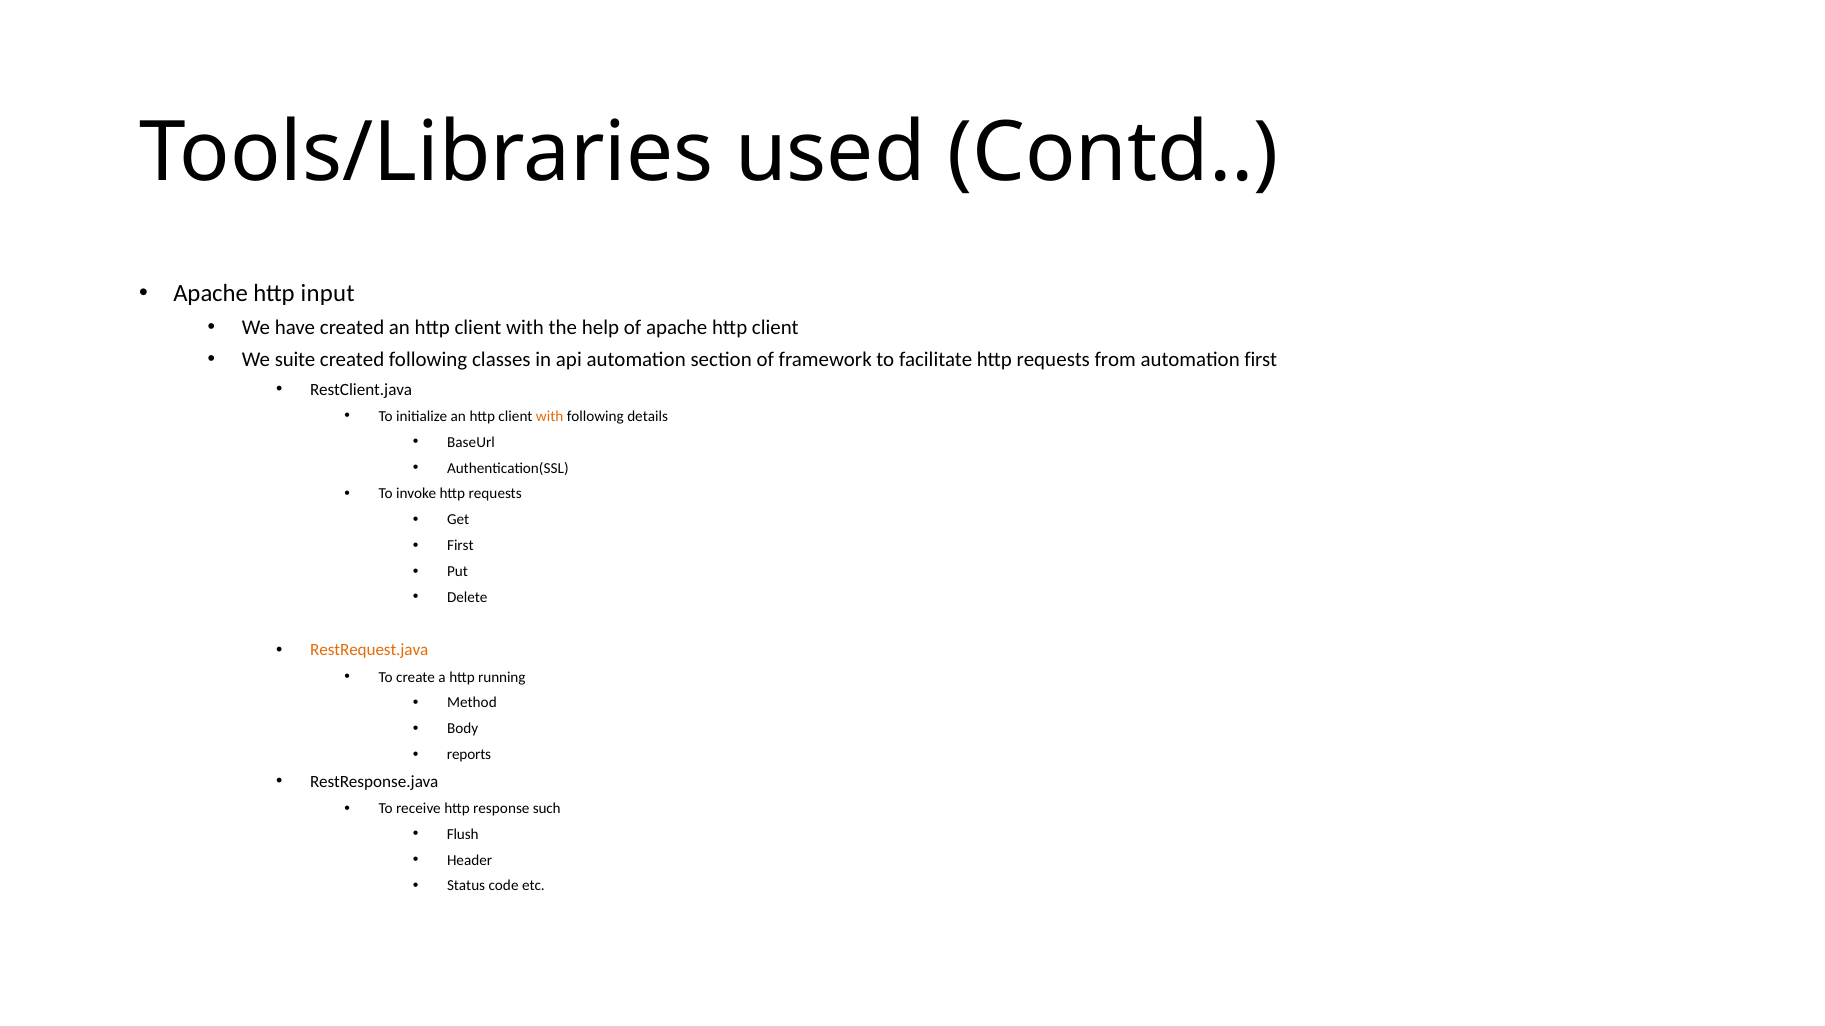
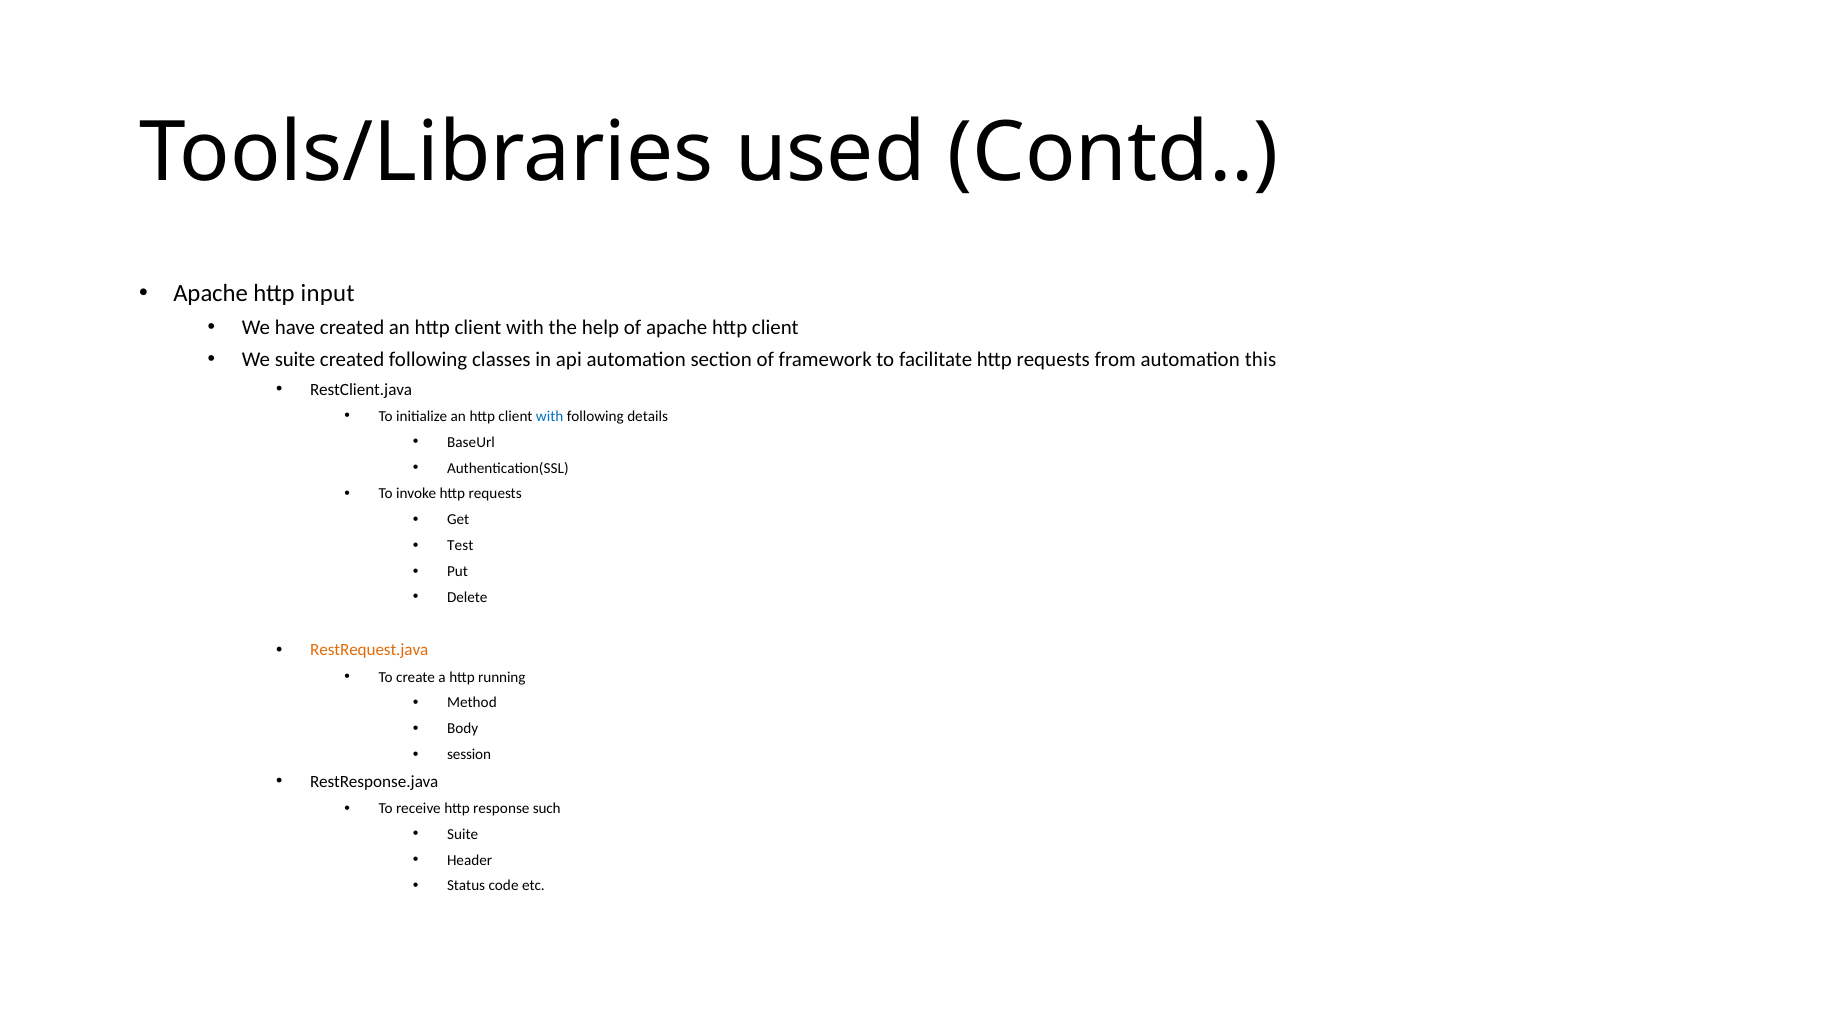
automation first: first -> this
with at (550, 417) colour: orange -> blue
First at (460, 546): First -> Test
reports: reports -> session
Flush at (463, 835): Flush -> Suite
